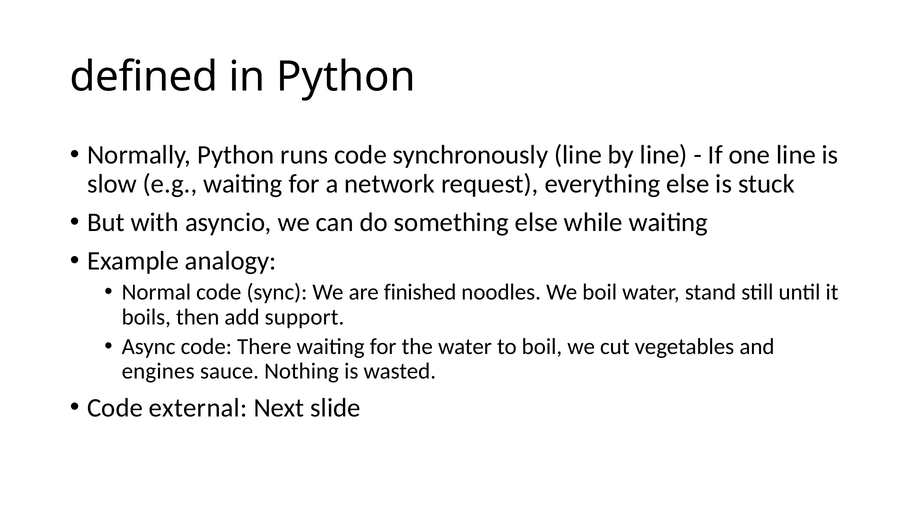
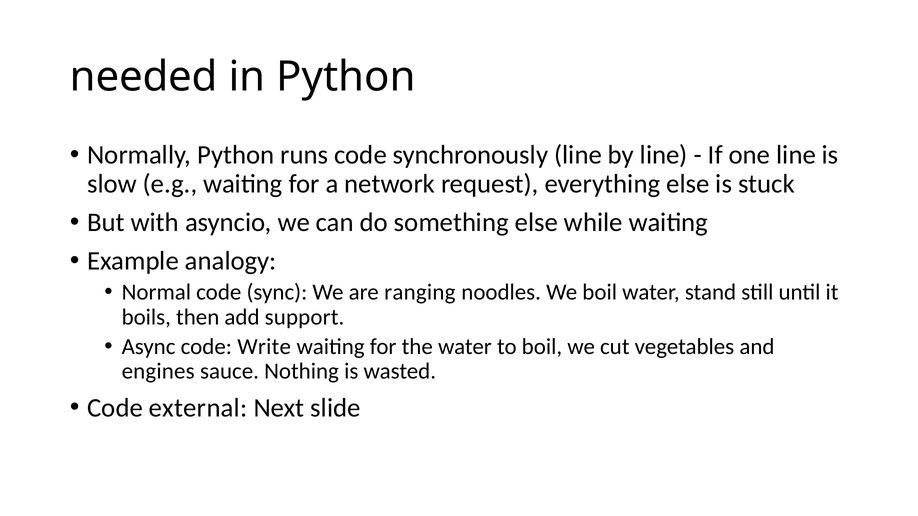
defined: defined -> needed
finished: finished -> ranging
There: There -> Write
